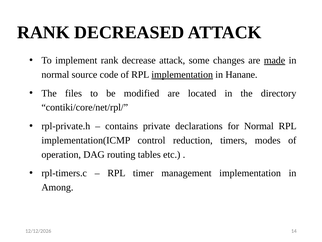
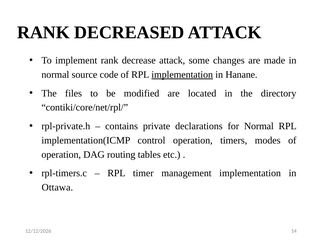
made underline: present -> none
control reduction: reduction -> operation
Among: Among -> Ottawa
